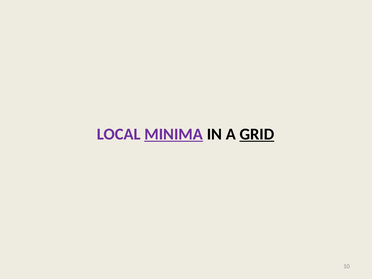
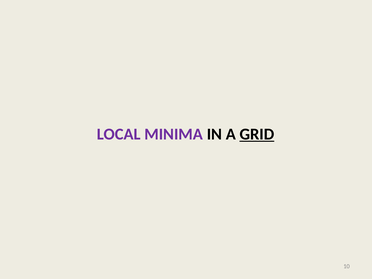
MINIMA underline: present -> none
